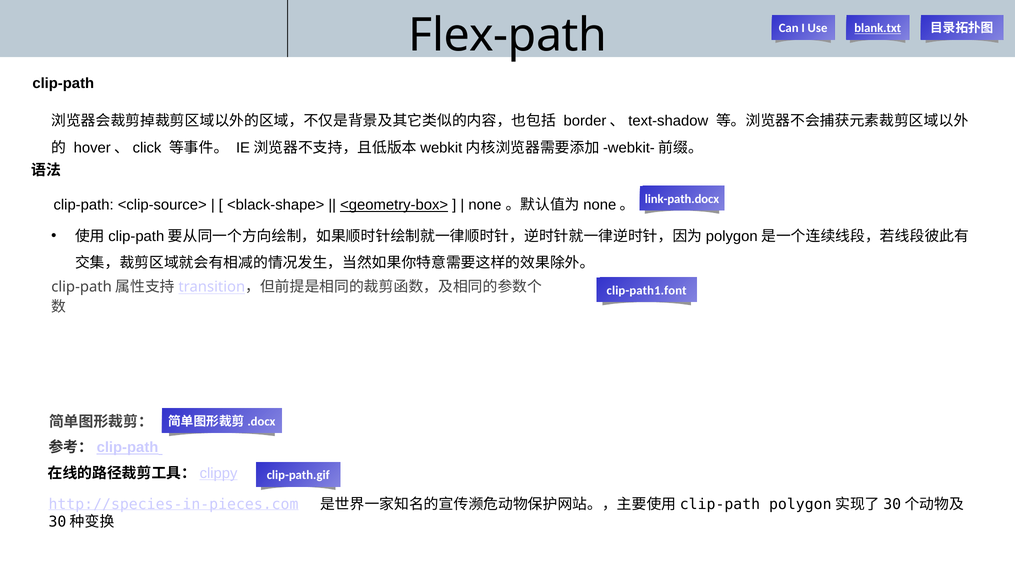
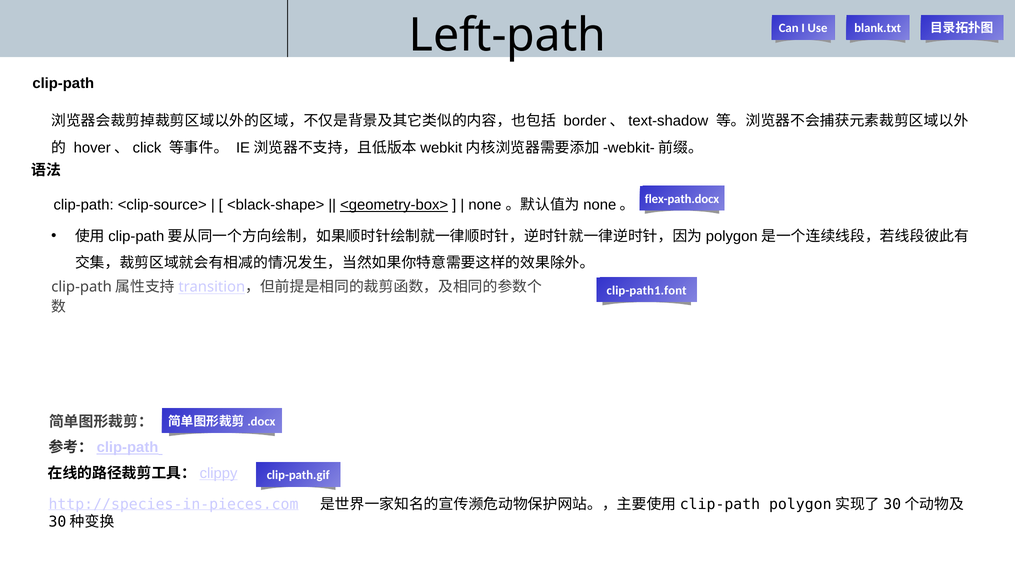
Flex-path: Flex-path -> Left-path
blank.txt underline: present -> none
link-path.docx: link-path.docx -> flex-path.docx
